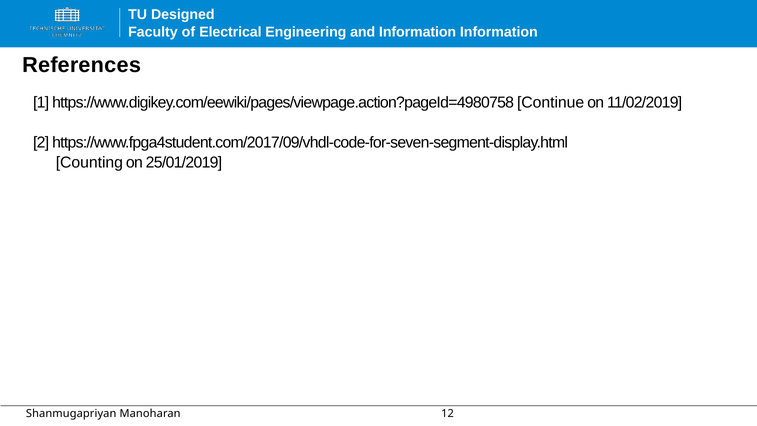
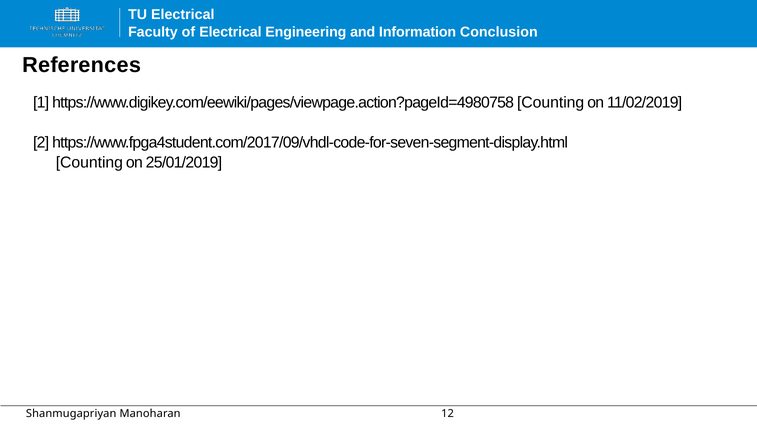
TU Designed: Designed -> Electrical
Information Information: Information -> Conclusion
https://www.digikey.com/eewiki/pages/viewpage.action?pageId=4980758 Continue: Continue -> Counting
